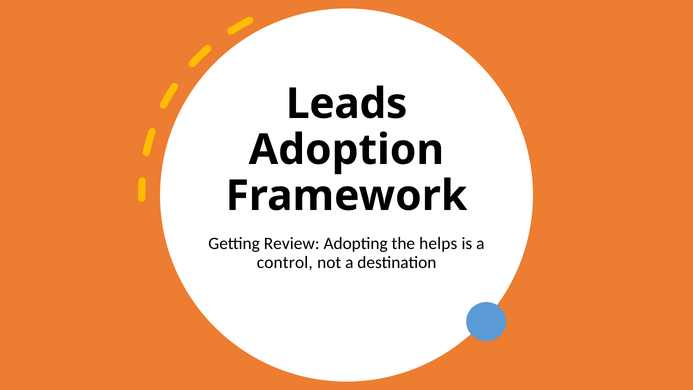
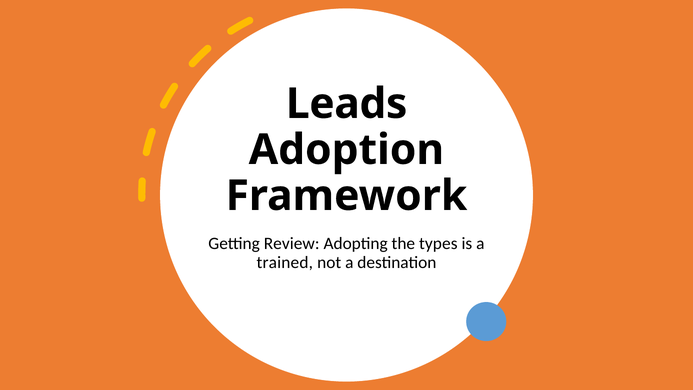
helps: helps -> types
control: control -> trained
